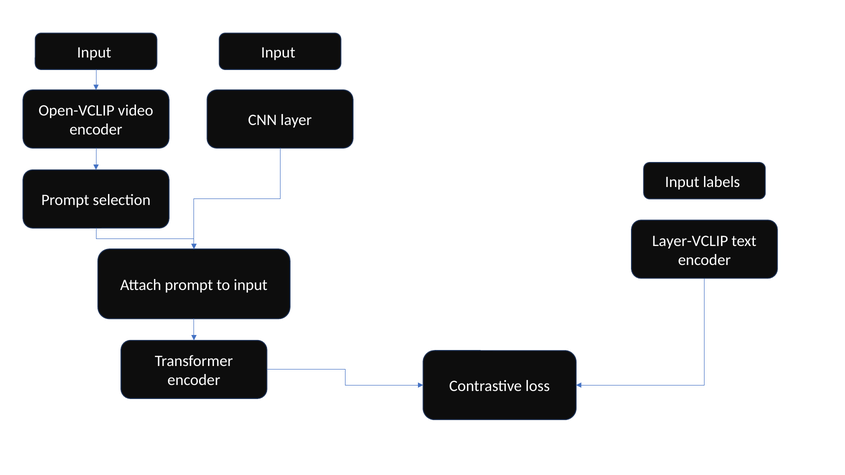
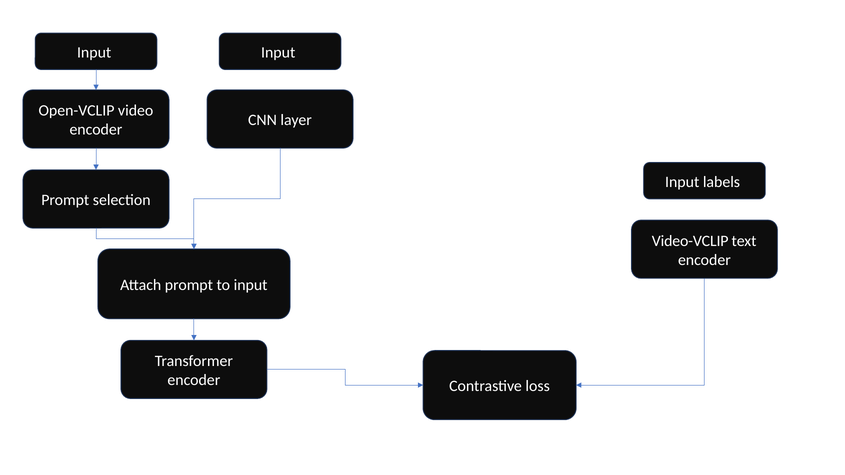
Layer-VCLIP: Layer-VCLIP -> Video-VCLIP
